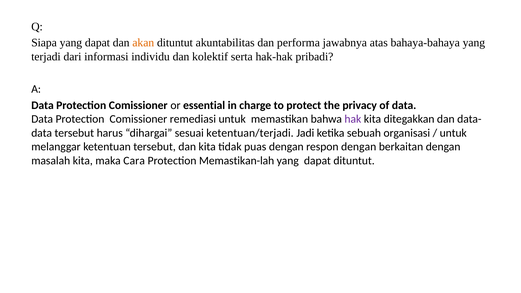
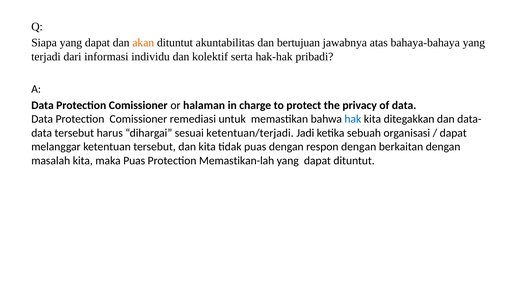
performa: performa -> bertujuan
essential: essential -> halaman
hak colour: purple -> blue
untuk at (453, 133): untuk -> dapat
maka Cara: Cara -> Puas
